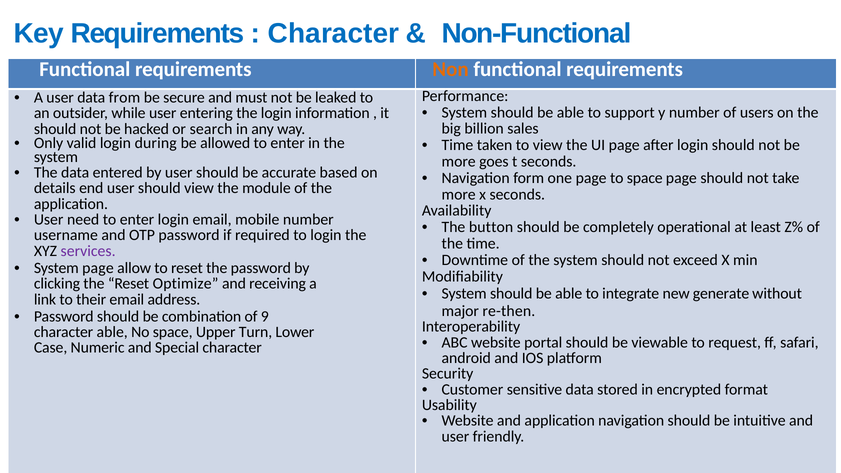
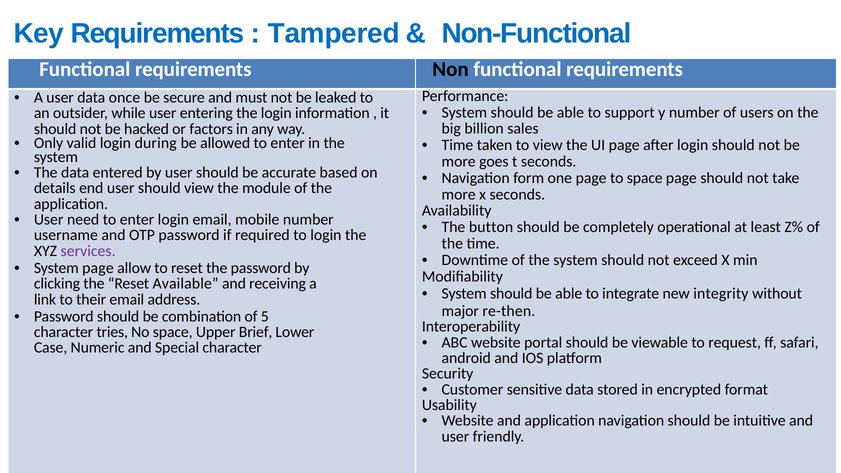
Character at (334, 33): Character -> Tampered
Non colour: orange -> black
from: from -> once
search: search -> factors
Optimize: Optimize -> Available
generate: generate -> integrity
9: 9 -> 5
character able: able -> tries
Turn: Turn -> Brief
